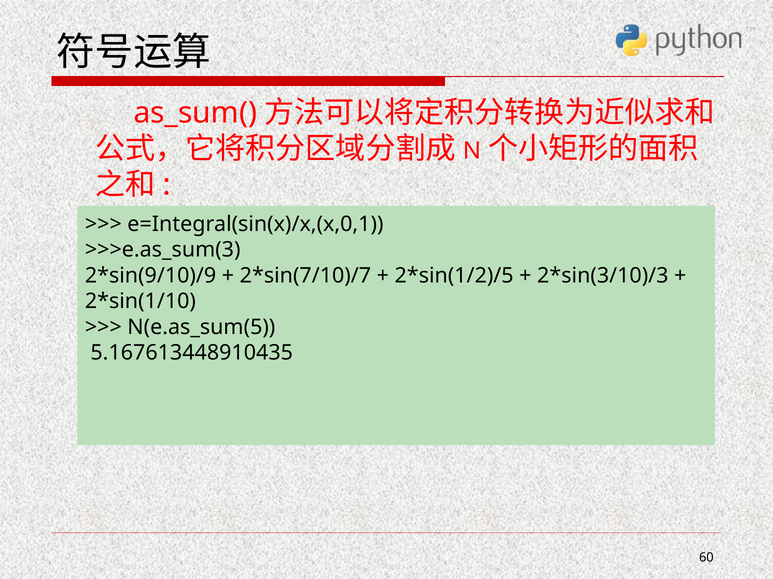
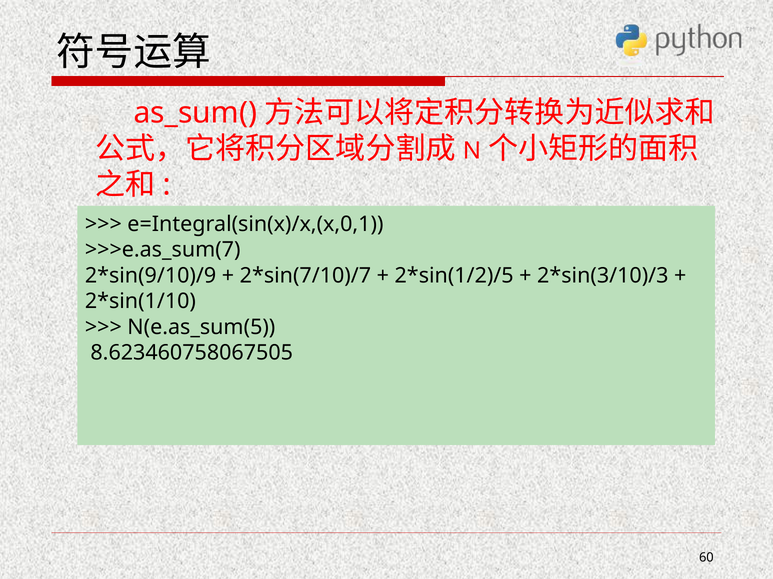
>>>e.as_sum(3: >>>e.as_sum(3 -> >>>e.as_sum(7
5.167613448910435: 5.167613448910435 -> 8.623460758067505
